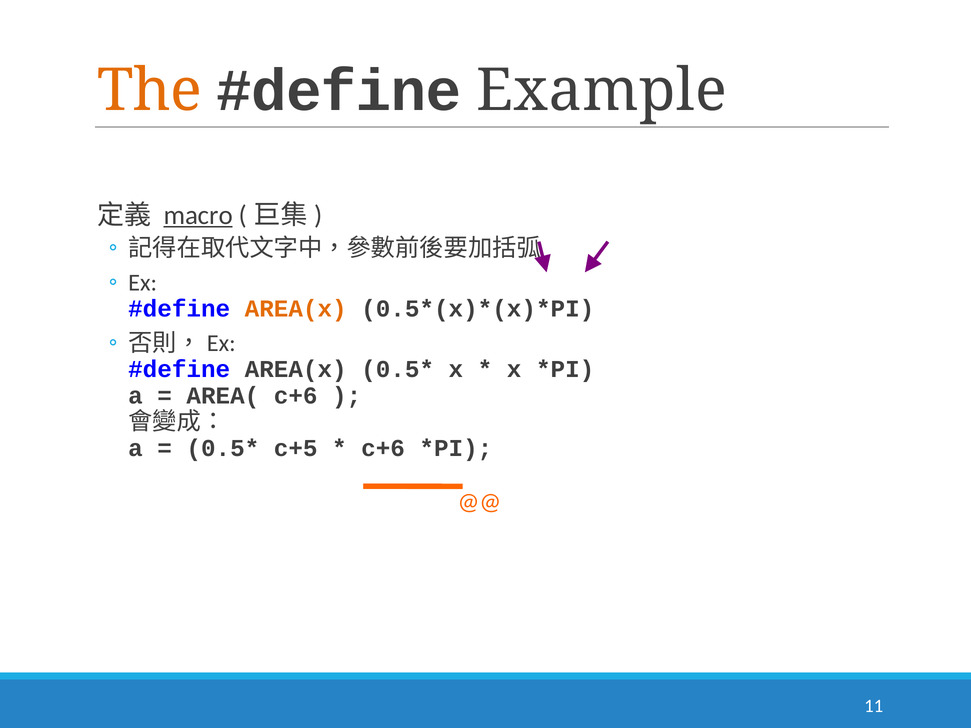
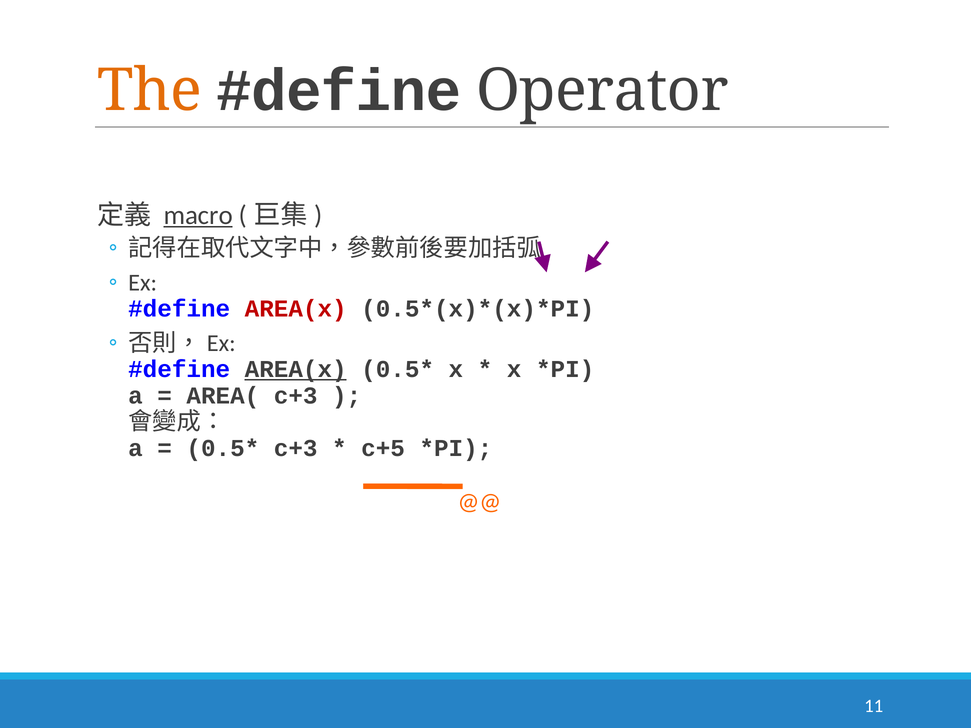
Example: Example -> Operator
AREA(x at (296, 309) colour: orange -> red
AREA(x at (296, 369) underline: none -> present
AREA( c+6: c+6 -> c+3
c+5 at (296, 448): c+5 -> c+3
c+6 at (383, 448): c+6 -> c+5
